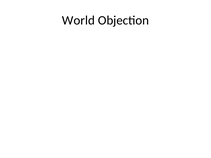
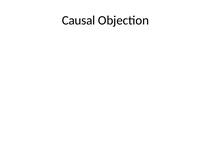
World: World -> Causal
